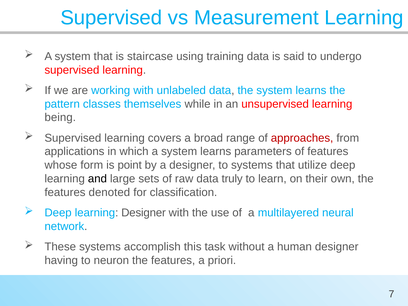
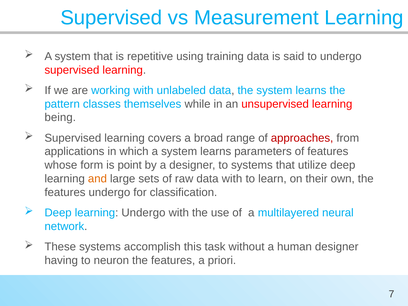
staircase: staircase -> repetitive
and colour: black -> orange
data truly: truly -> with
features denoted: denoted -> undergo
learning Designer: Designer -> Undergo
